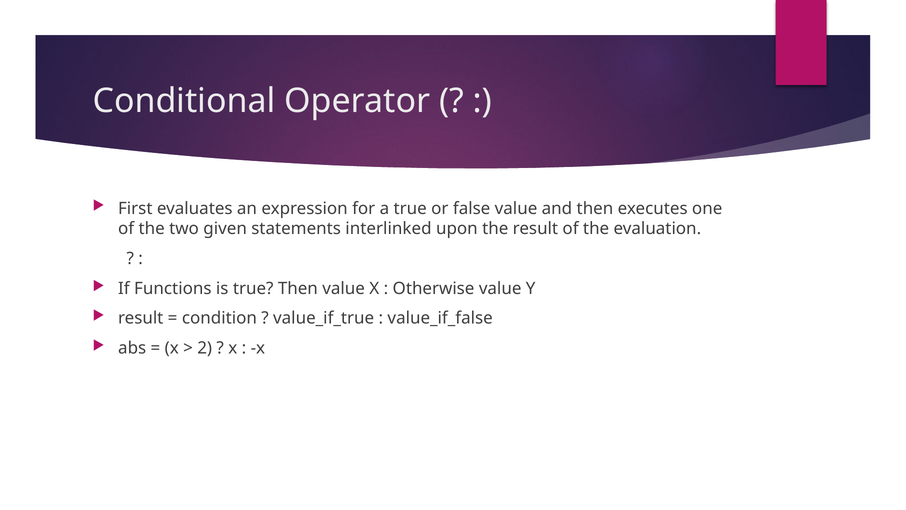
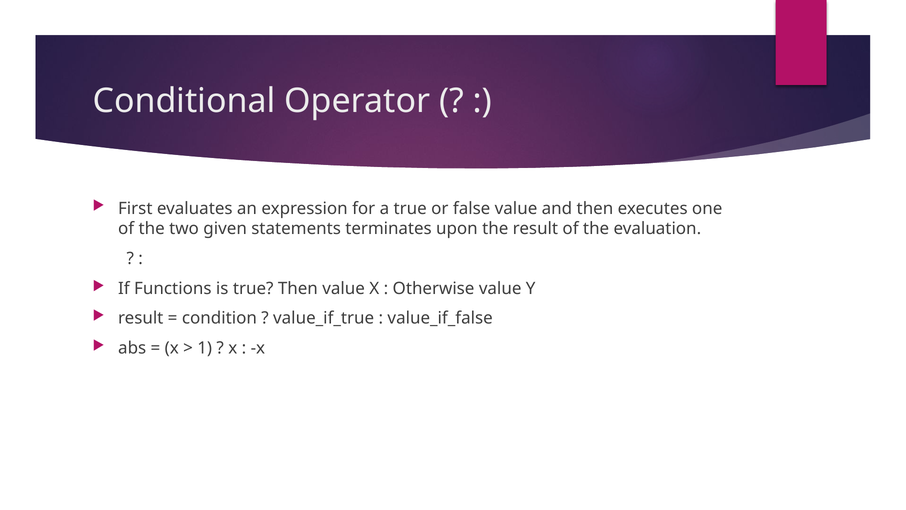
interlinked: interlinked -> terminates
2: 2 -> 1
